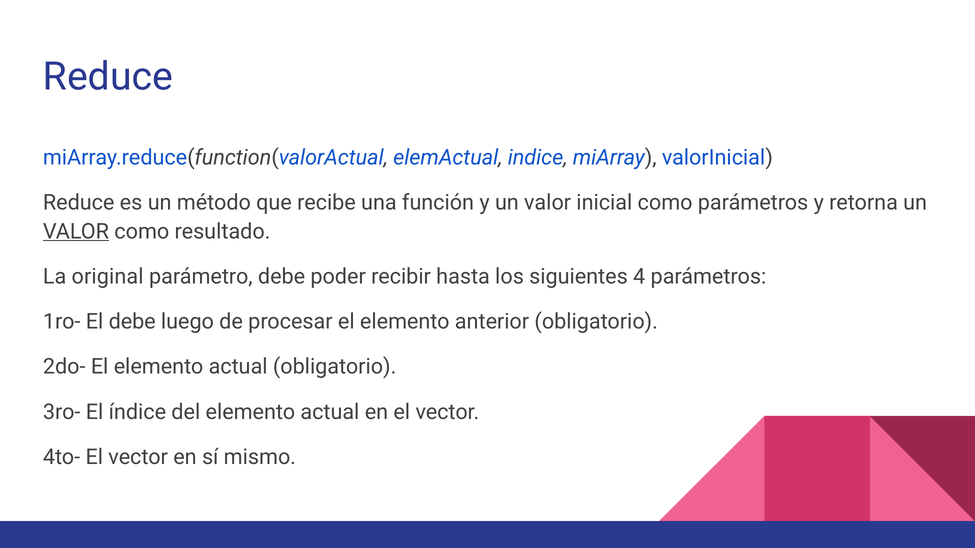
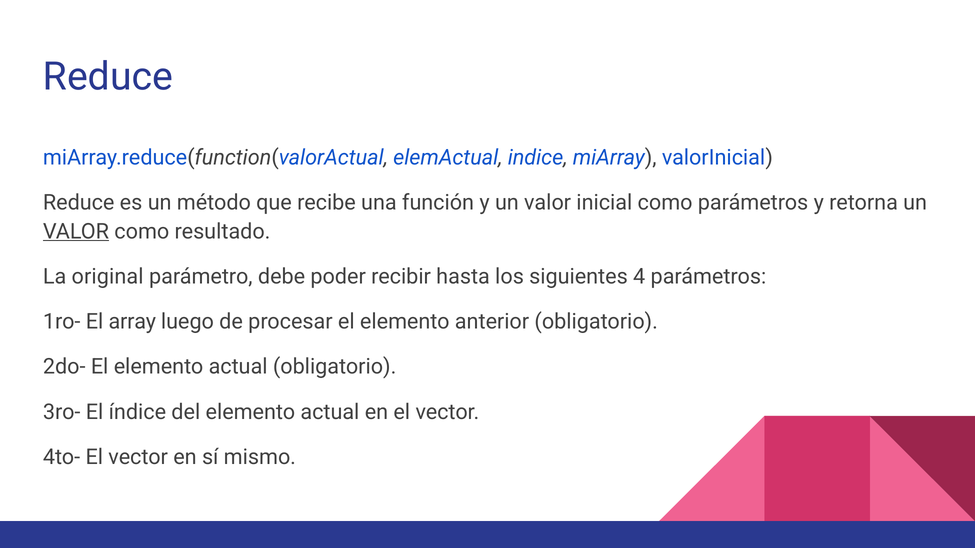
El debe: debe -> array
